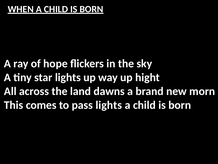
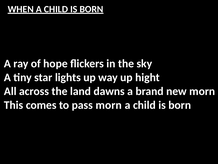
pass lights: lights -> morn
